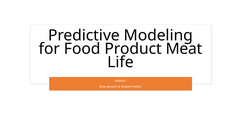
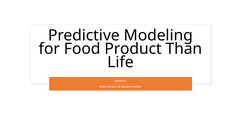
Meat: Meat -> Than
